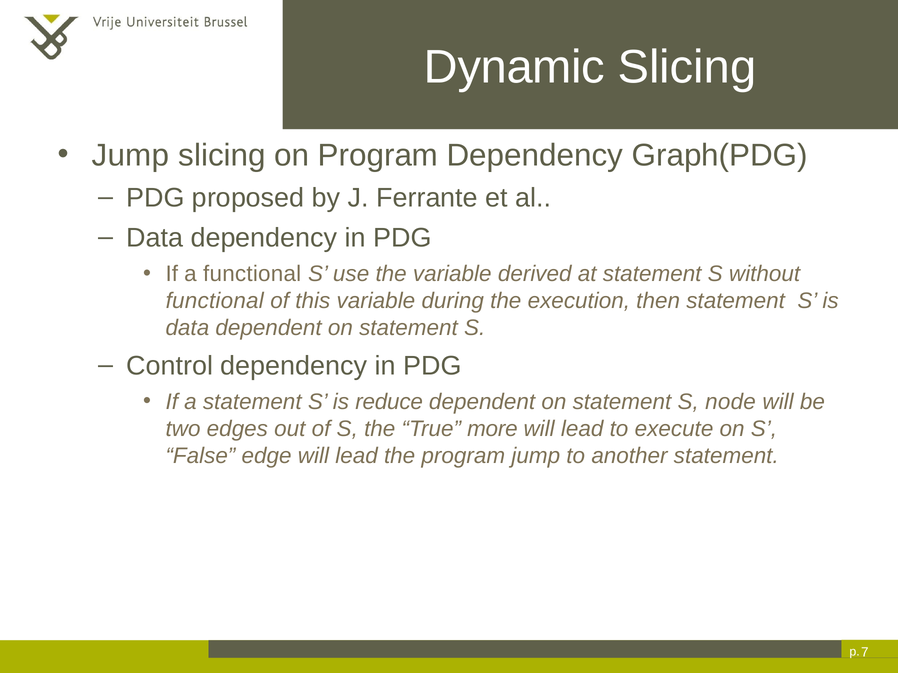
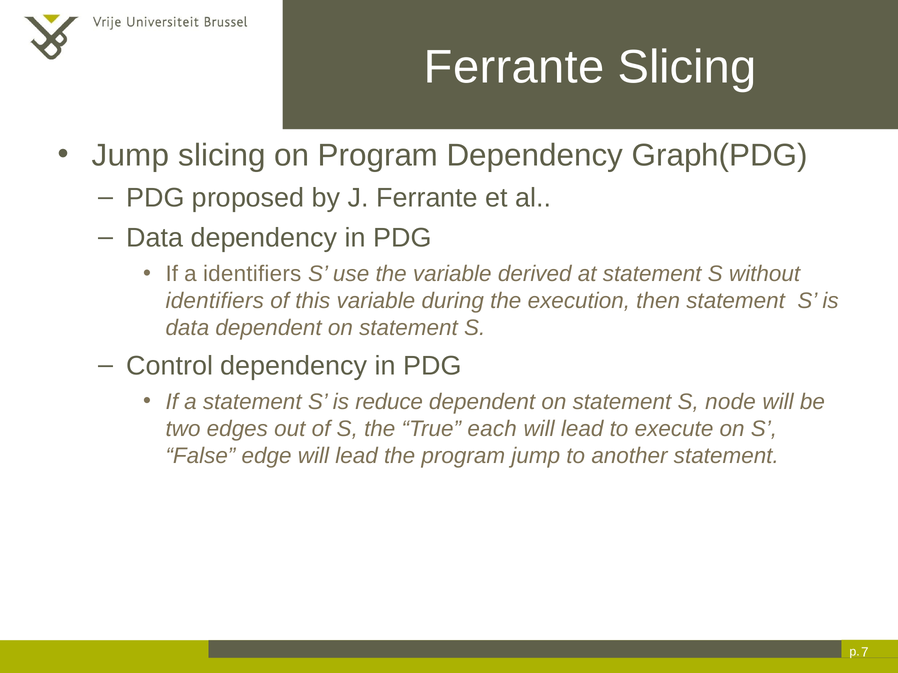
Dynamic at (514, 67): Dynamic -> Ferrante
a functional: functional -> identifiers
functional at (215, 301): functional -> identifiers
more: more -> each
